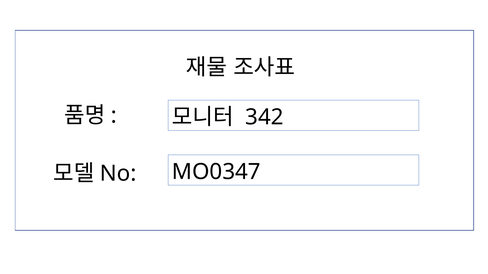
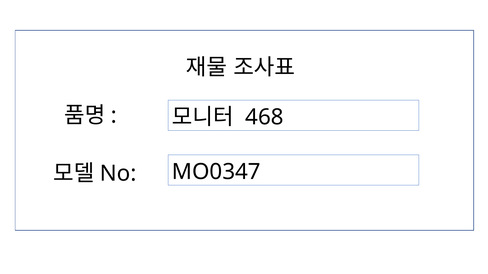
342: 342 -> 468
